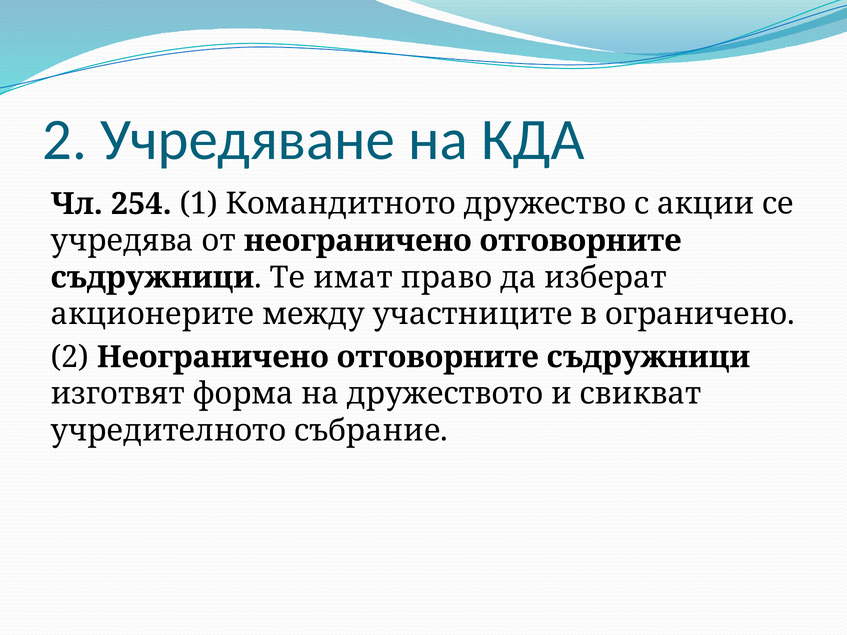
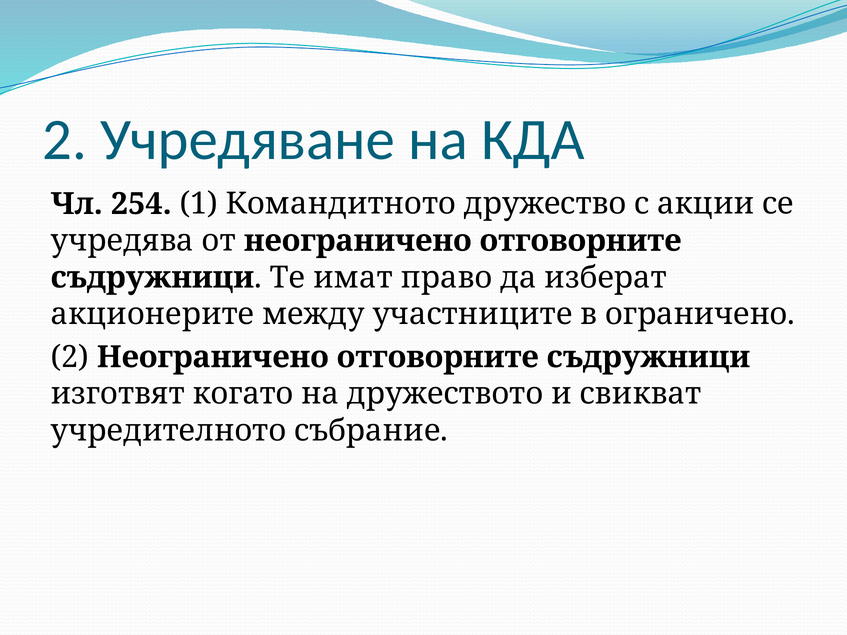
форма: форма -> когато
